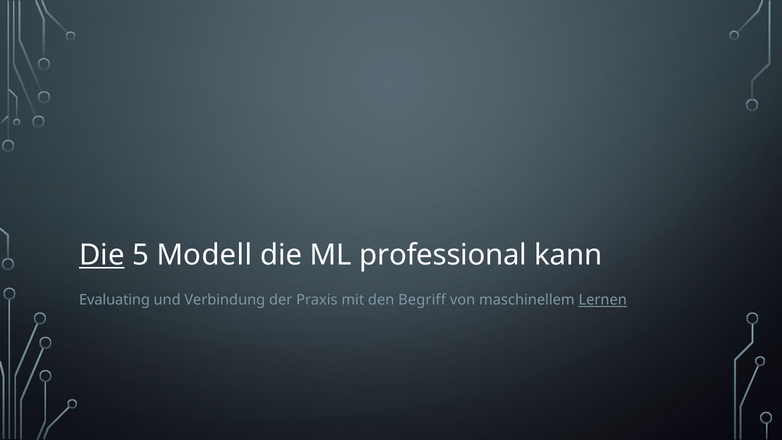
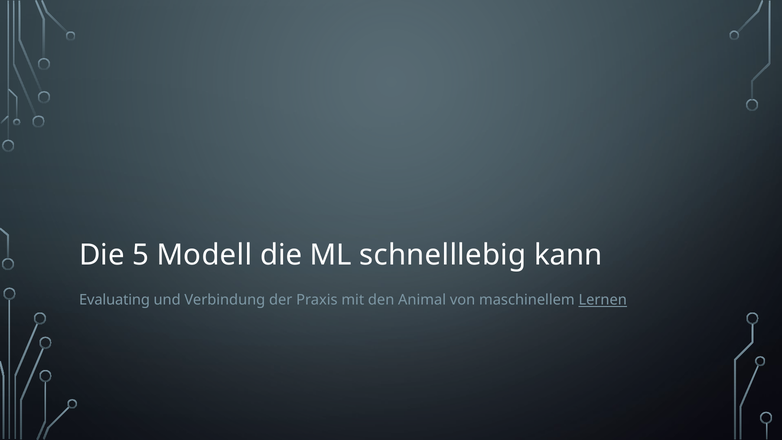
Die at (102, 255) underline: present -> none
professional: professional -> schnelllebig
Begriff: Begriff -> Animal
